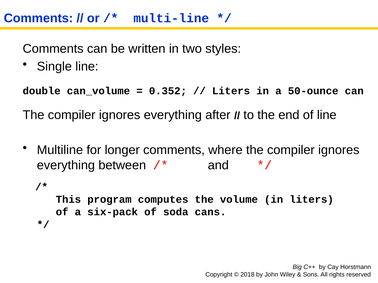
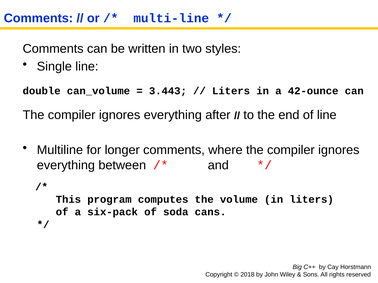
0.352: 0.352 -> 3.443
50-ounce: 50-ounce -> 42-ounce
